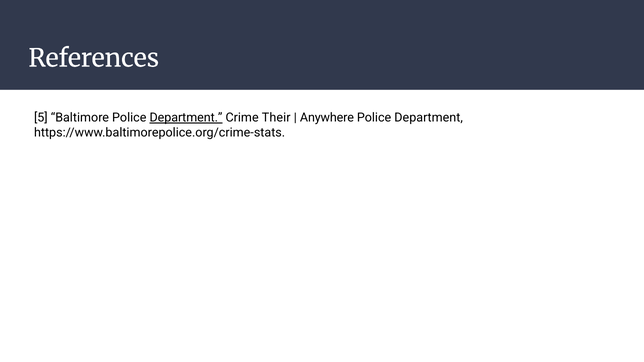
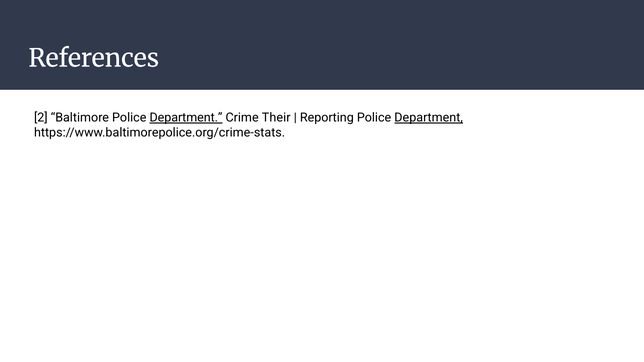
5: 5 -> 2
Anywhere: Anywhere -> Reporting
Department at (429, 118) underline: none -> present
